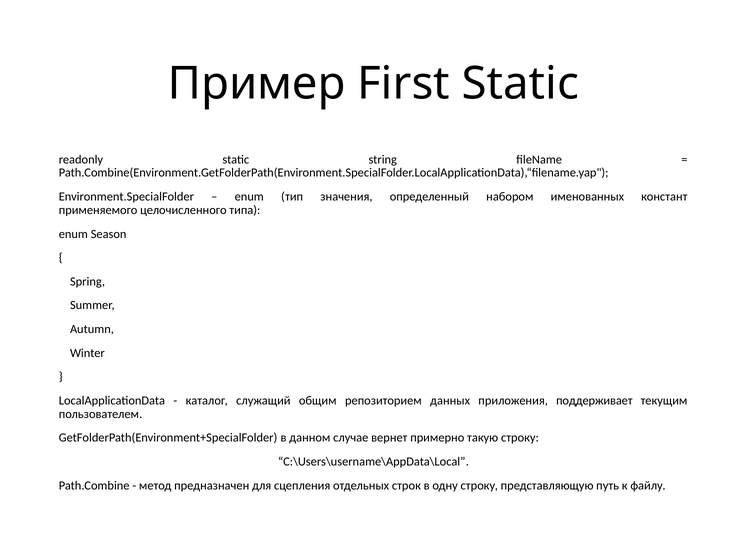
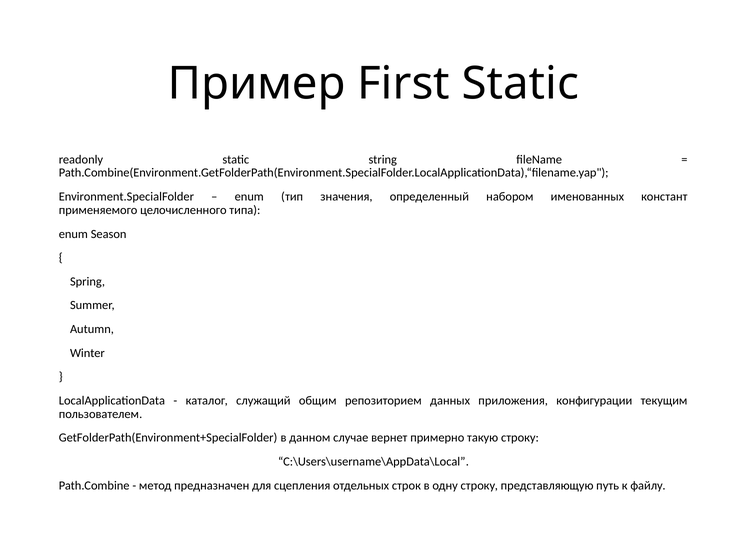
поддерживает: поддерживает -> конфигурации
